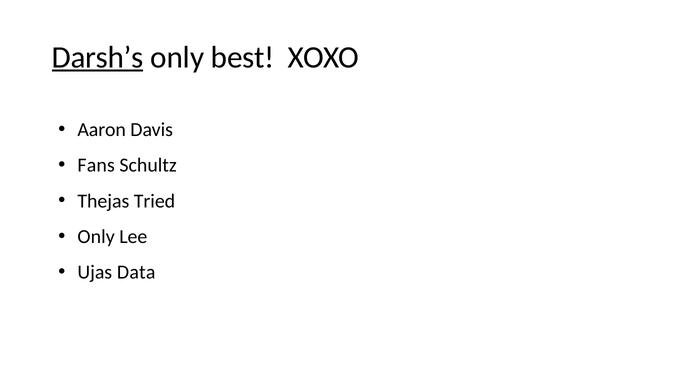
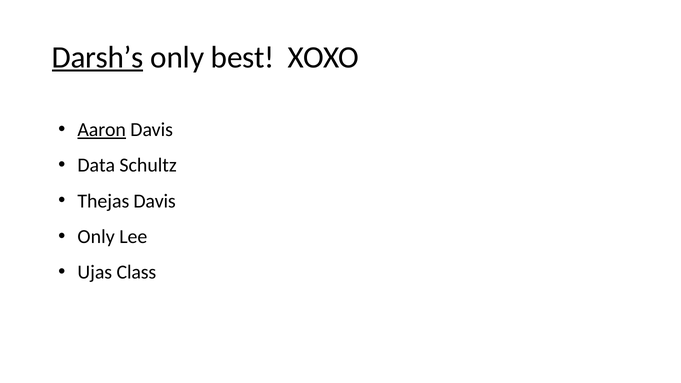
Aaron underline: none -> present
Fans: Fans -> Data
Thejas Tried: Tried -> Davis
Data: Data -> Class
